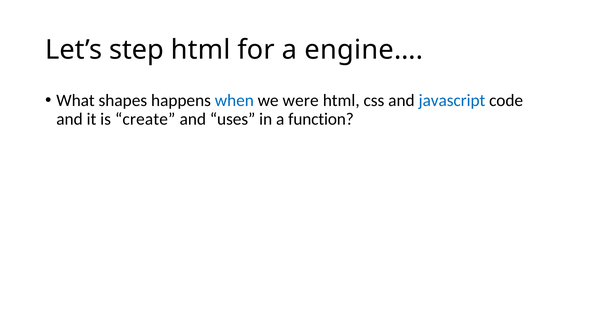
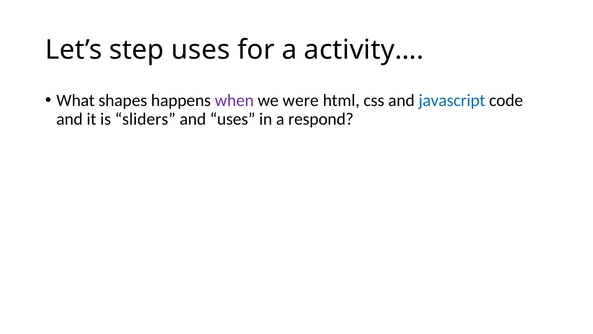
step html: html -> uses
engine…: engine… -> activity…
when colour: blue -> purple
create: create -> sliders
function: function -> respond
